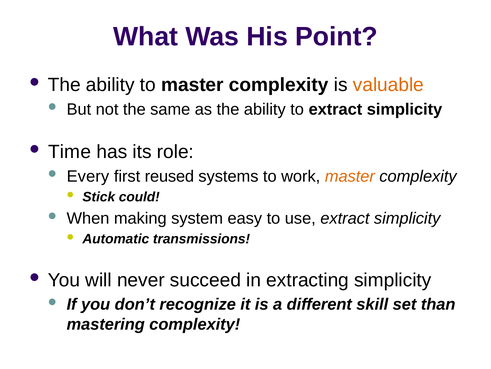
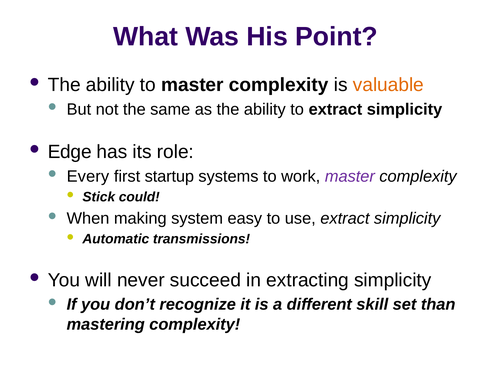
Time: Time -> Edge
reused: reused -> startup
master at (350, 176) colour: orange -> purple
